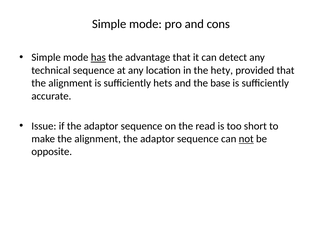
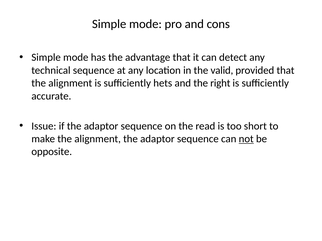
has underline: present -> none
hety: hety -> valid
base: base -> right
